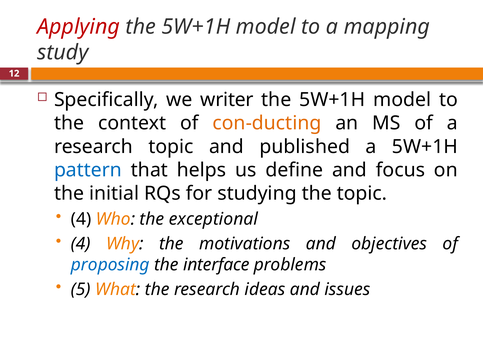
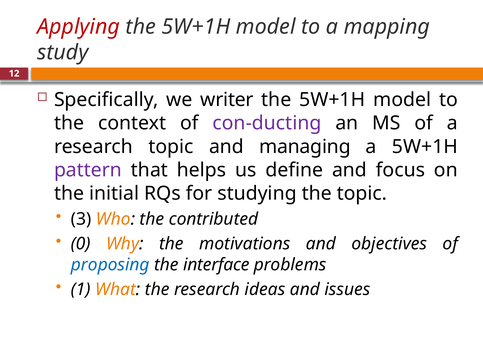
con-ducting colour: orange -> purple
published: published -> managing
pattern colour: blue -> purple
4 at (81, 219): 4 -> 3
exceptional: exceptional -> contributed
4 at (81, 244): 4 -> 0
5: 5 -> 1
